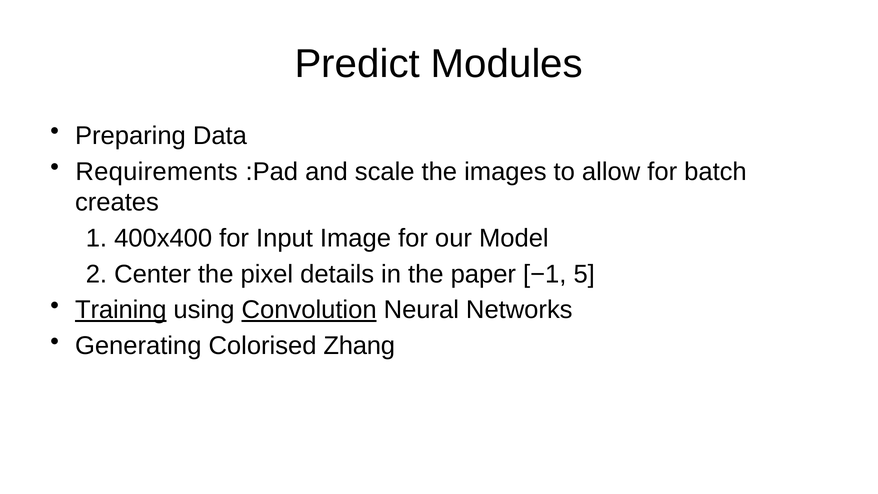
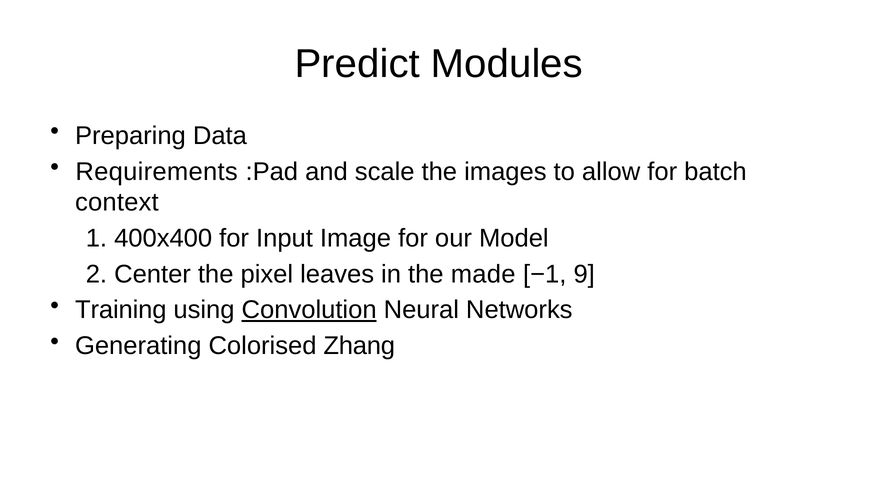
creates: creates -> context
details: details -> leaves
paper: paper -> made
5: 5 -> 9
Training underline: present -> none
